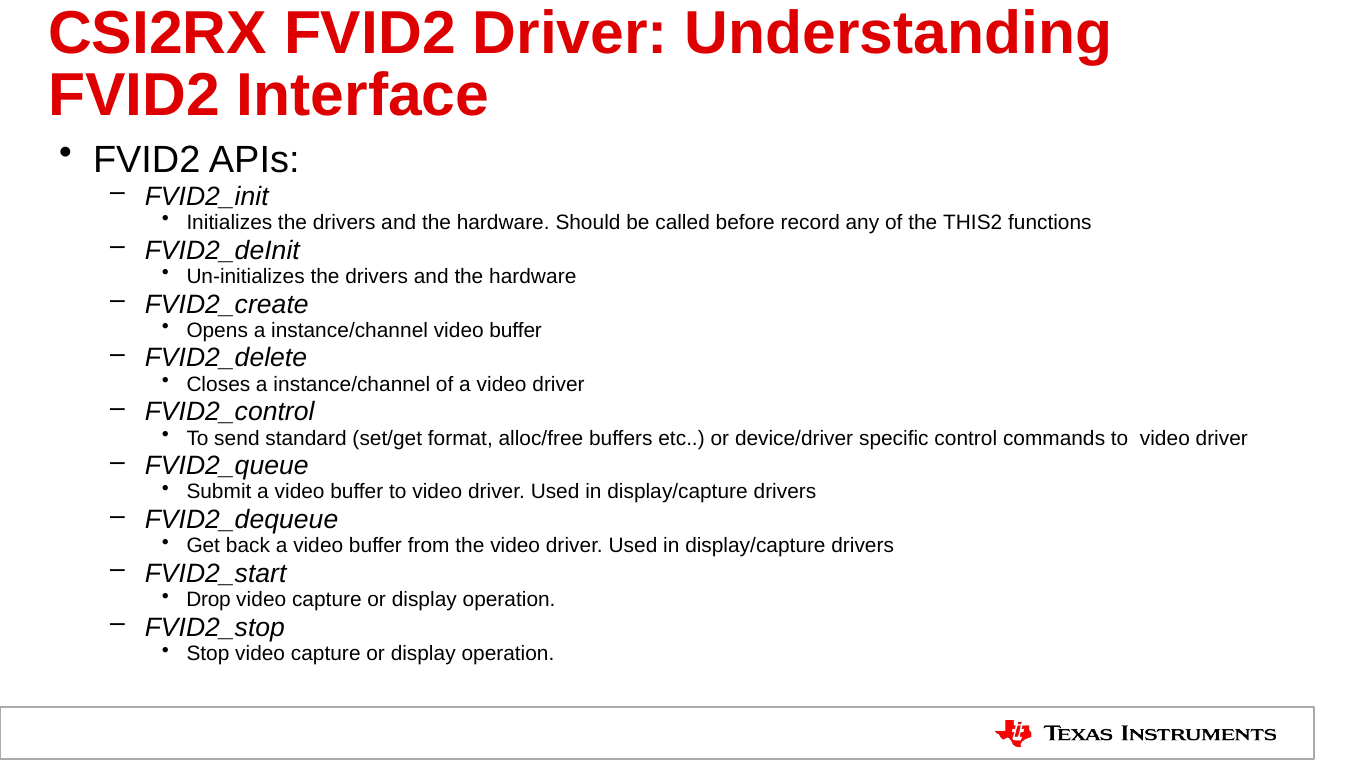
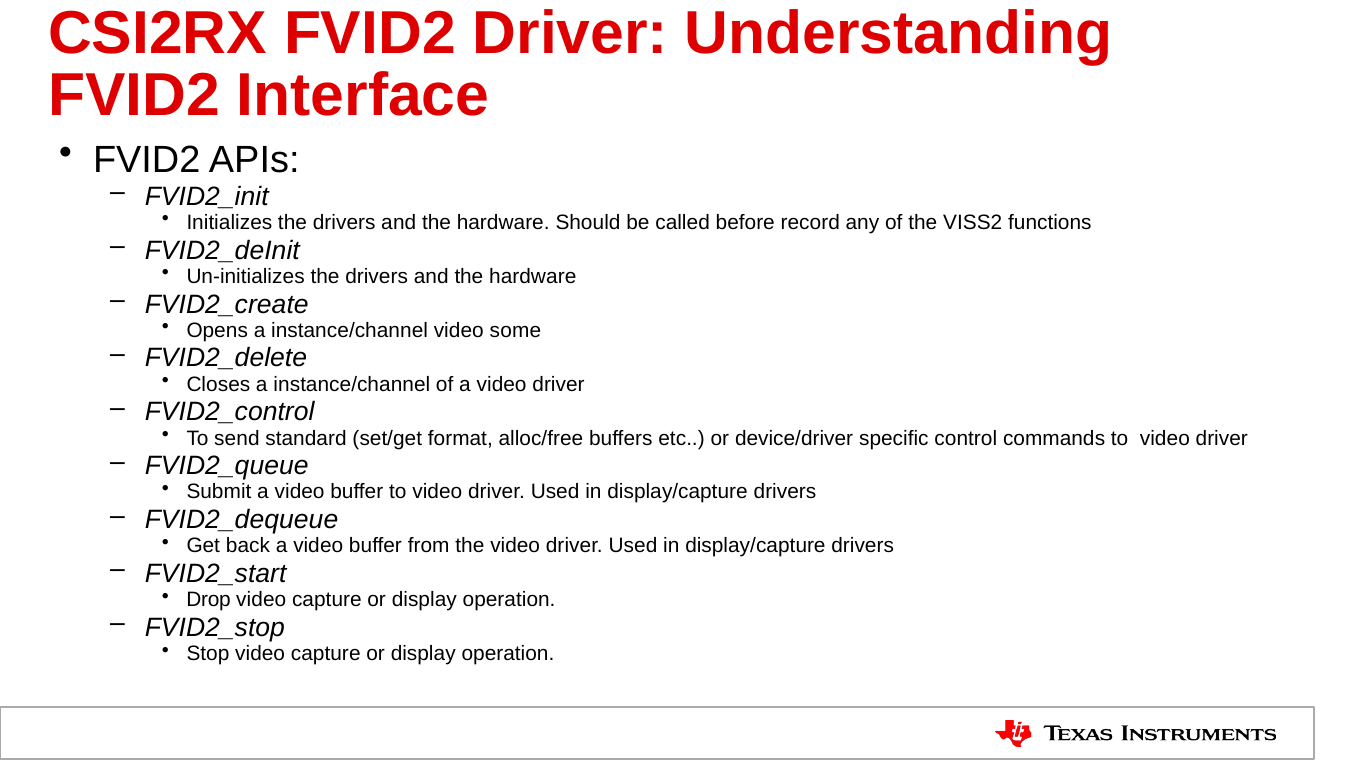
THIS2: THIS2 -> VISS2
instance/channel video buffer: buffer -> some
